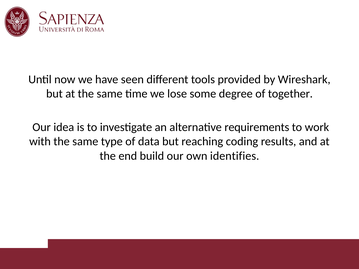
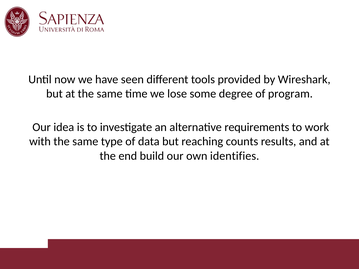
together: together -> program
coding: coding -> counts
